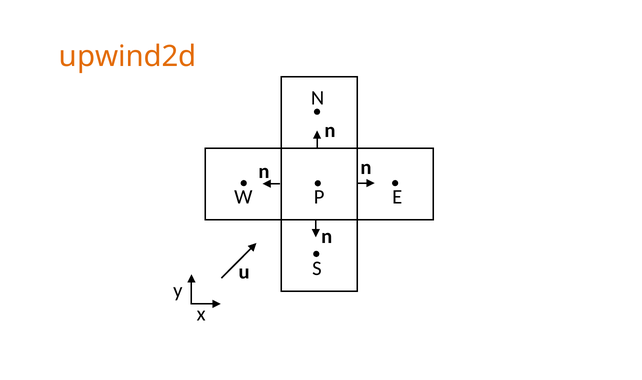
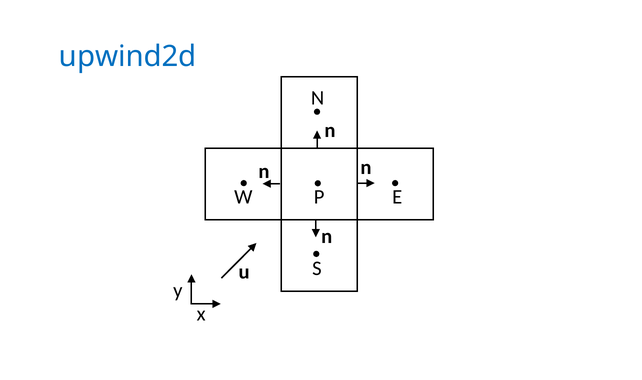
upwind2d colour: orange -> blue
